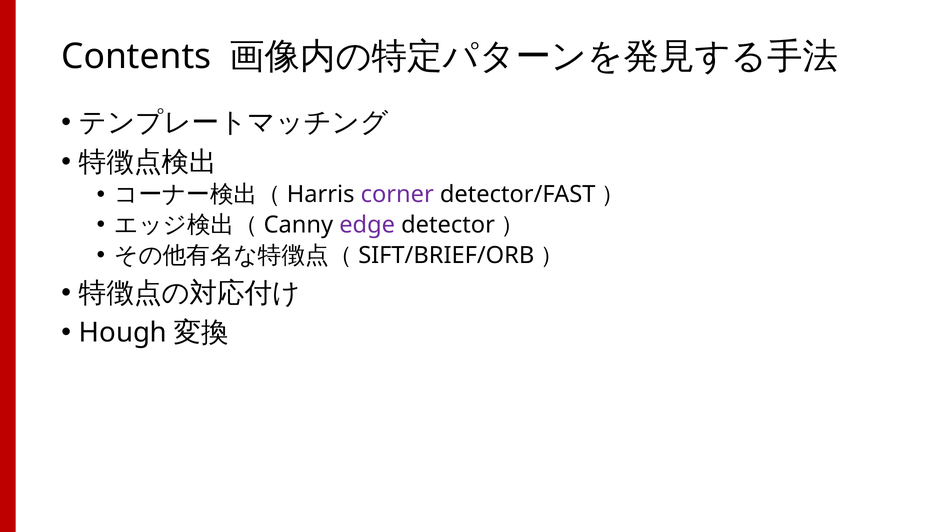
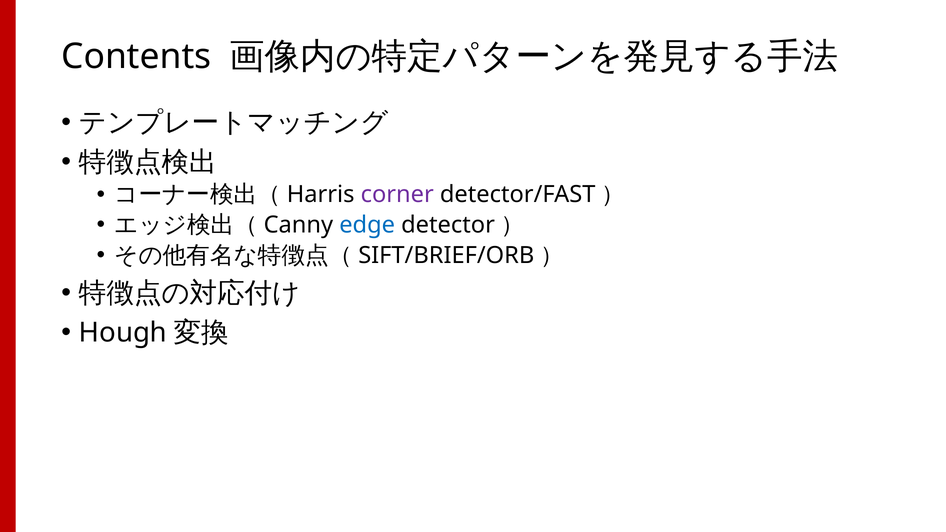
edge colour: purple -> blue
